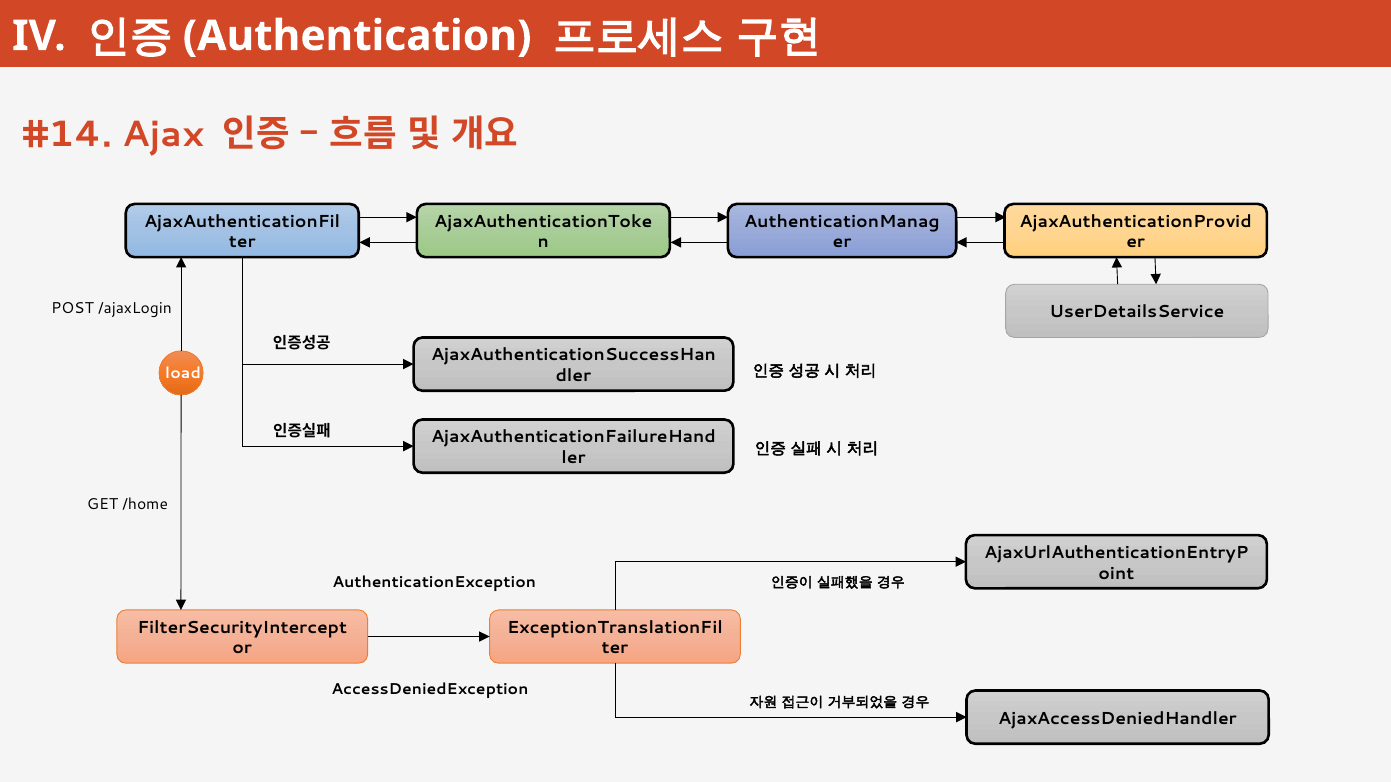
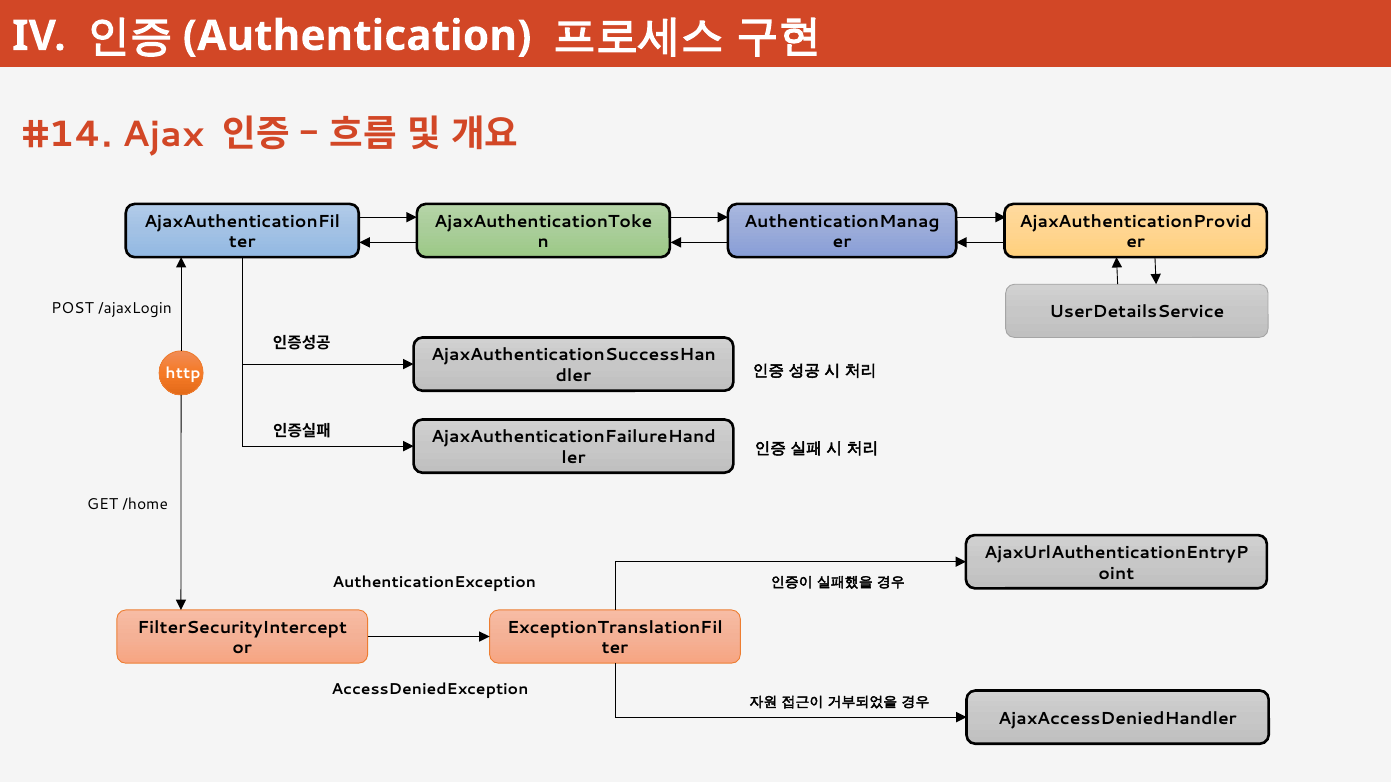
load: load -> http
